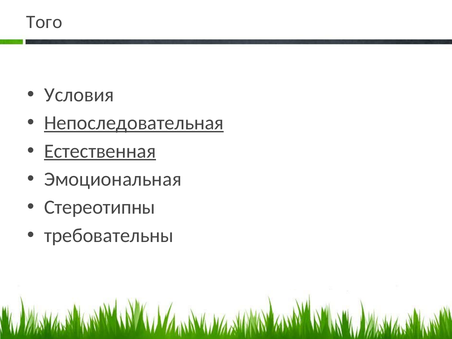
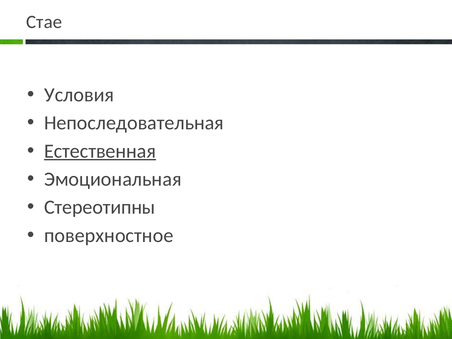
Того: Того -> Стае
Непоследовательная underline: present -> none
требовательны: требовательны -> поверхностное
